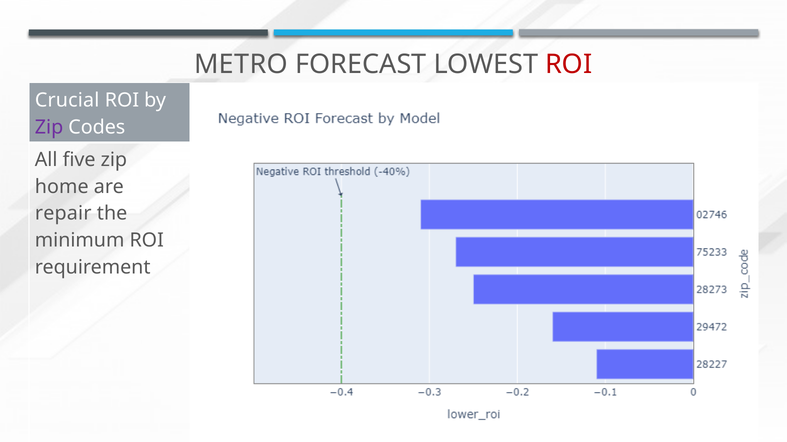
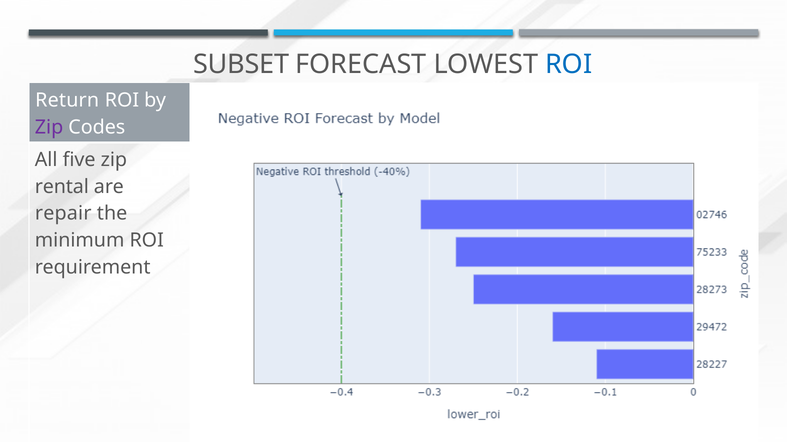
METRO: METRO -> SUBSET
ROI at (569, 64) colour: red -> blue
Crucial: Crucial -> Return
home: home -> rental
